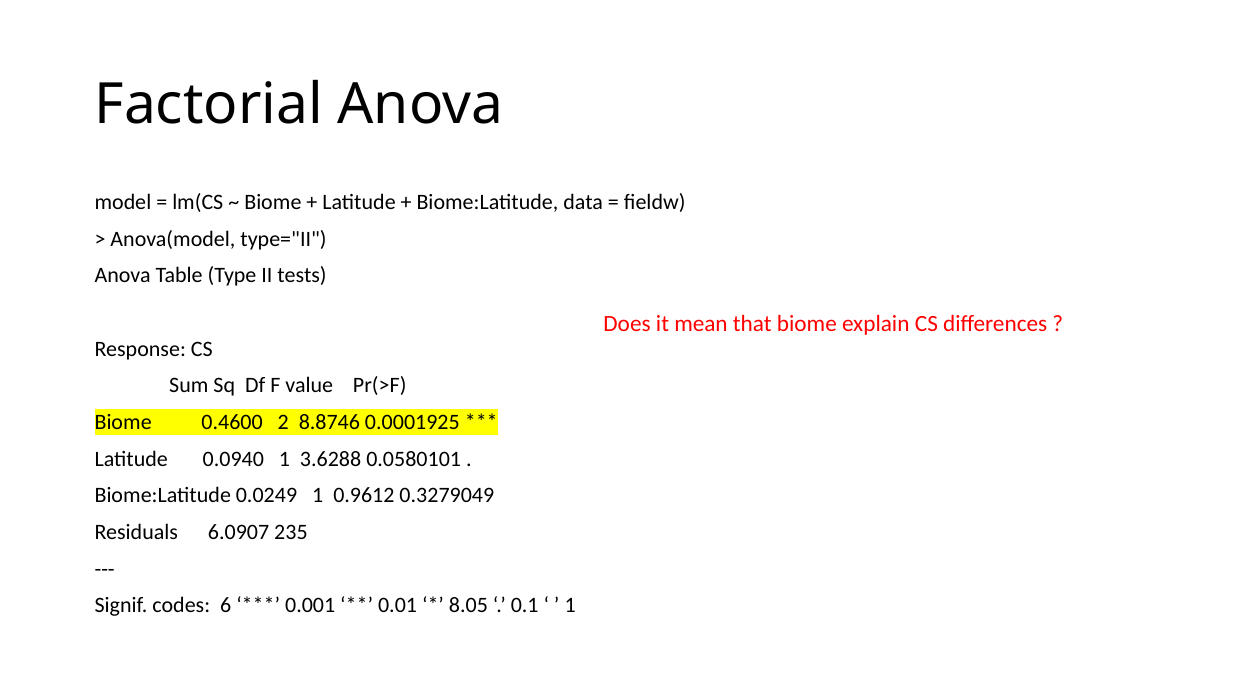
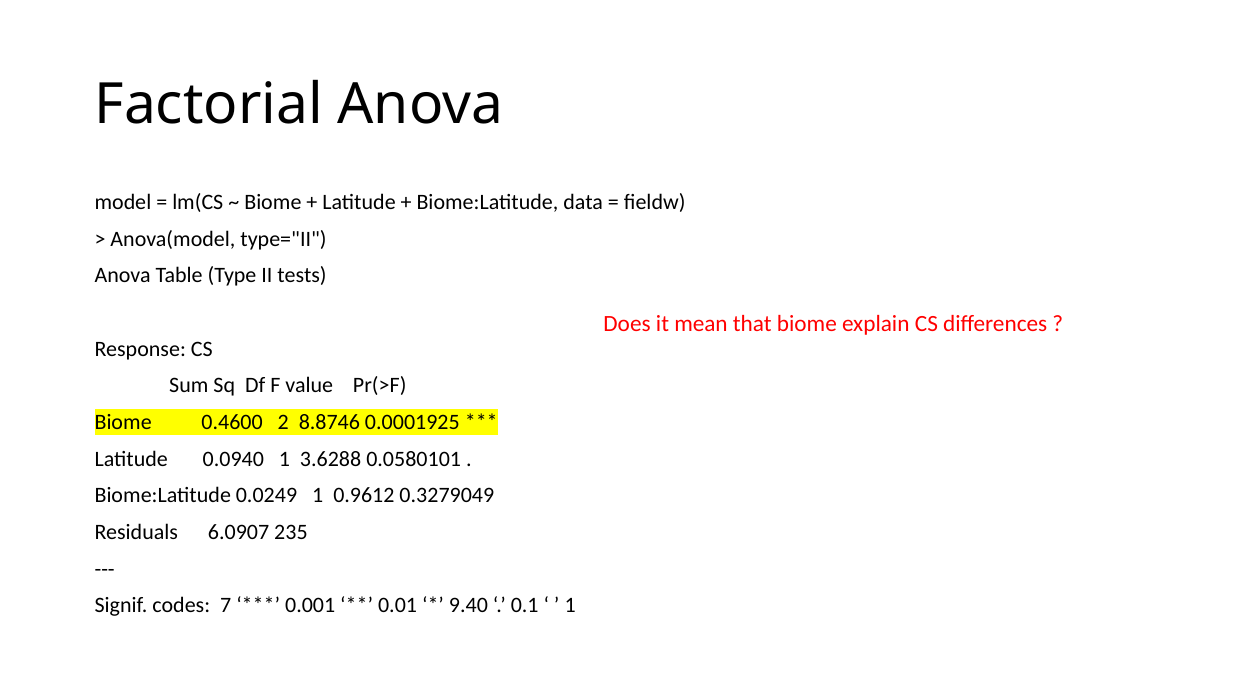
6: 6 -> 7
8.05: 8.05 -> 9.40
